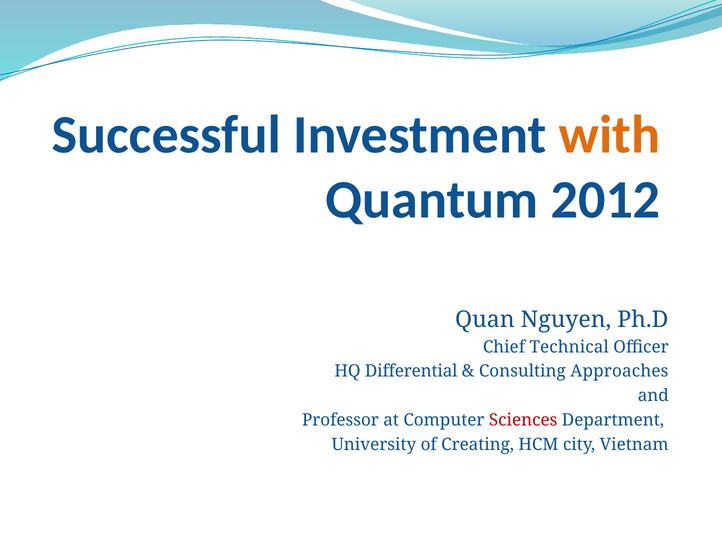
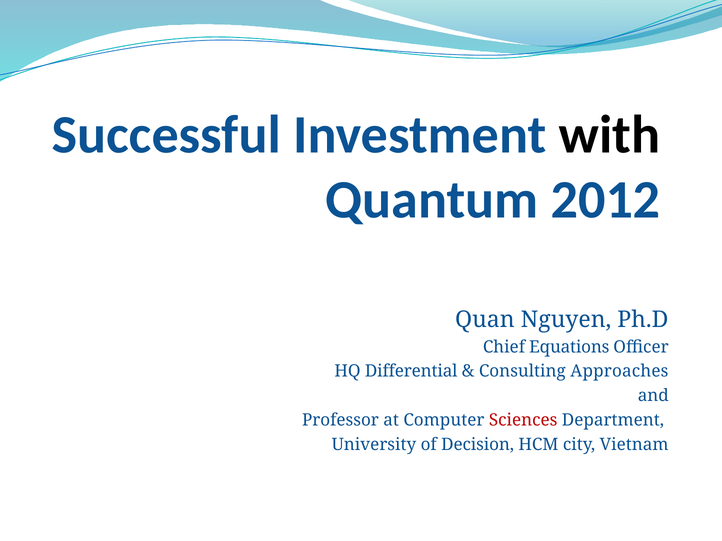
with colour: orange -> black
Technical: Technical -> Equations
Creating: Creating -> Decision
